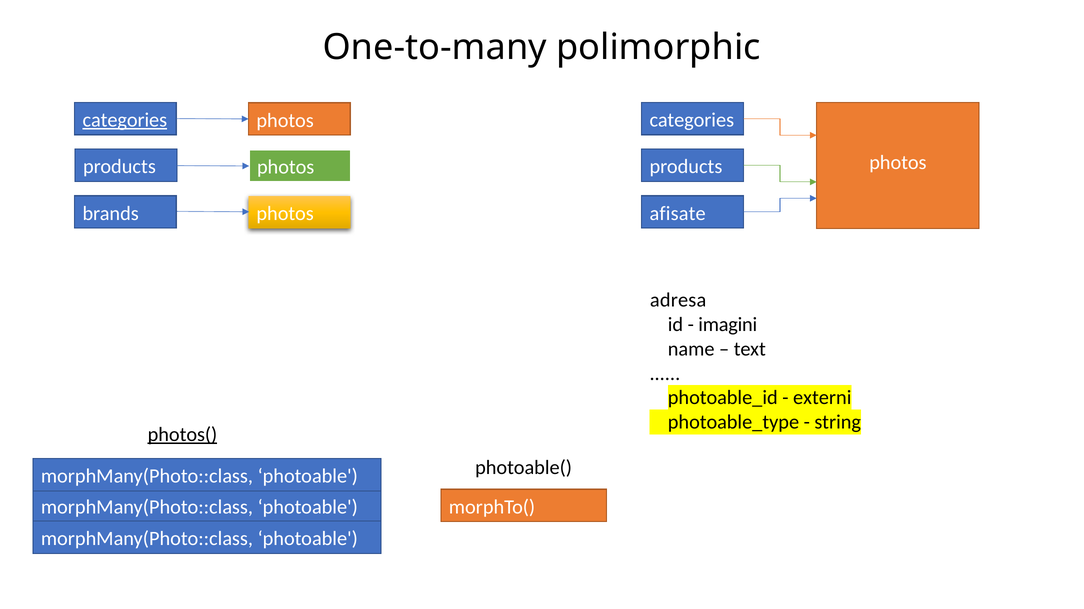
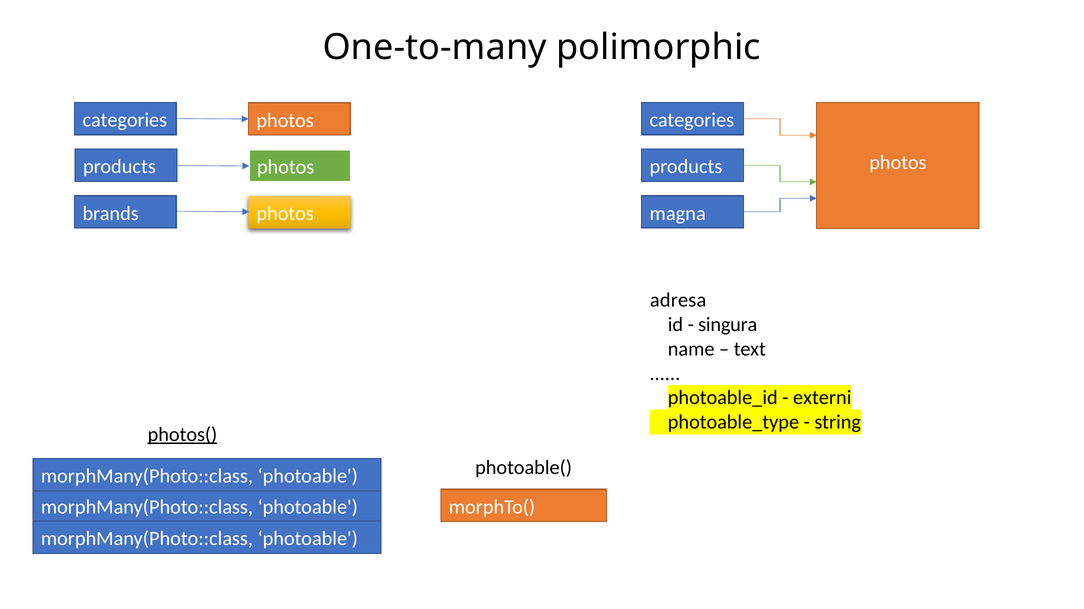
categories at (125, 120) underline: present -> none
afisate: afisate -> magna
imagini: imagini -> singura
